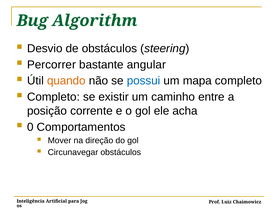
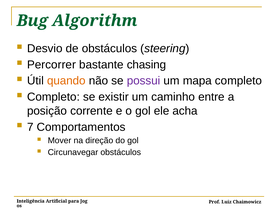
angular: angular -> chasing
possui colour: blue -> purple
0: 0 -> 7
